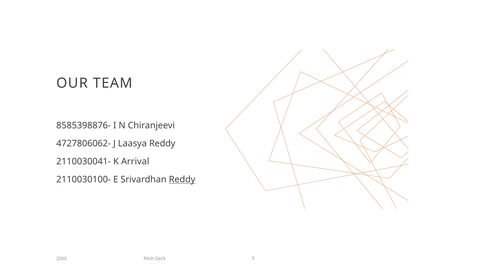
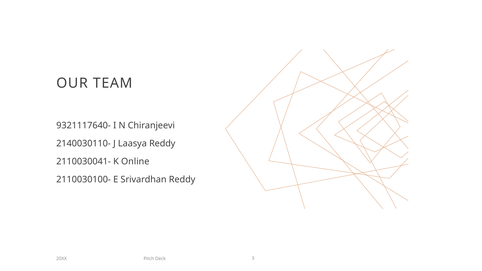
8585398876-: 8585398876- -> 9321117640-
4727806062-: 4727806062- -> 2140030110-
Arrival: Arrival -> Online
Reddy at (182, 180) underline: present -> none
